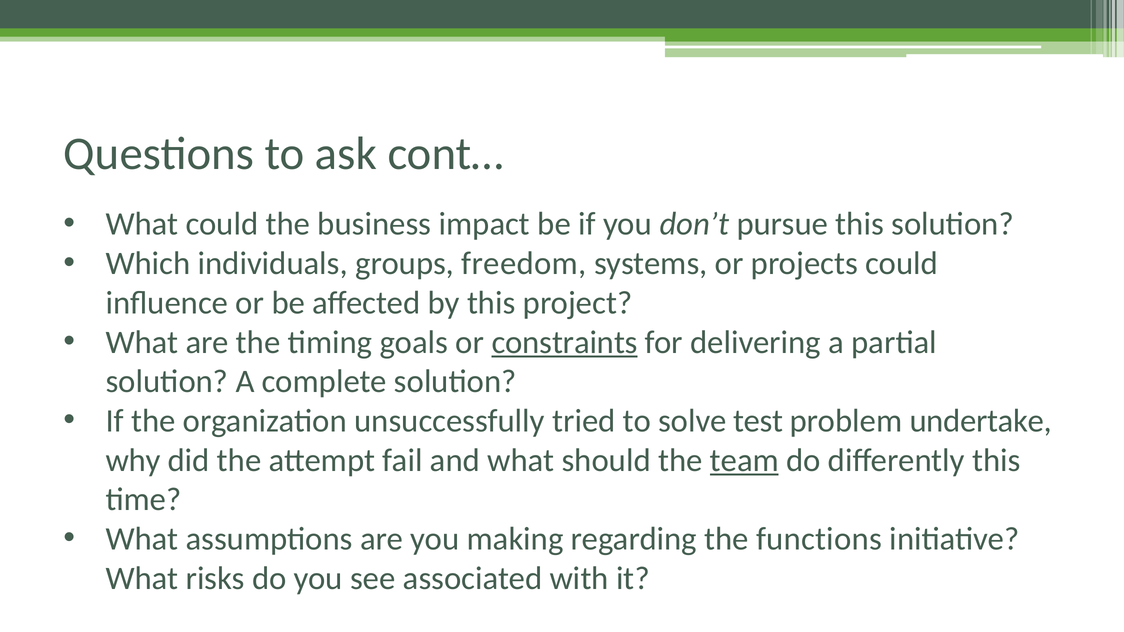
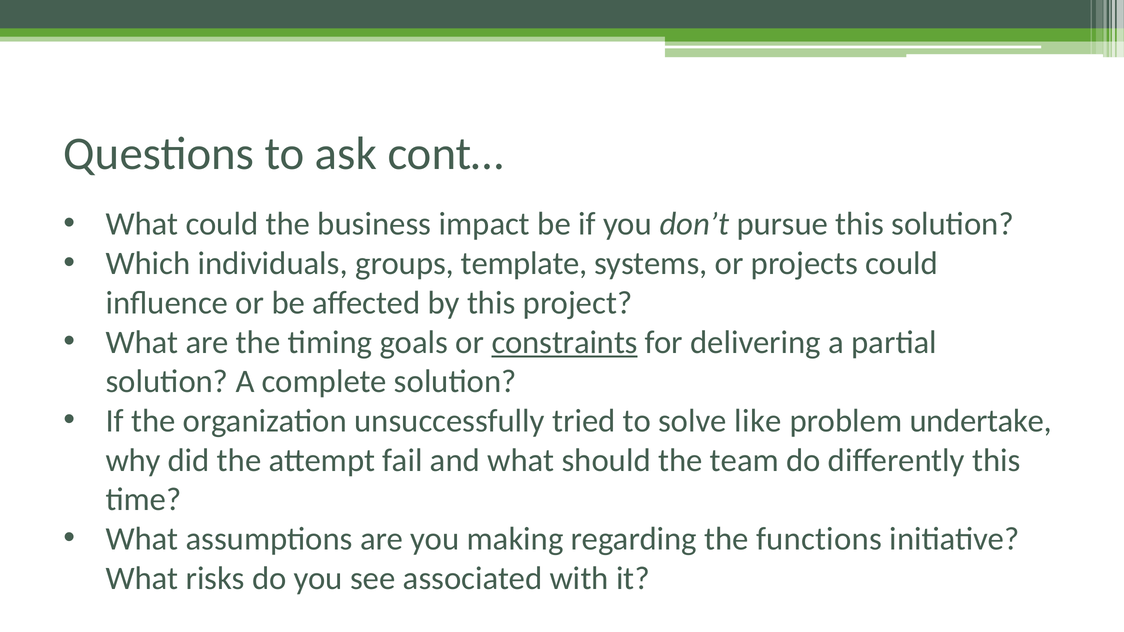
freedom: freedom -> template
test: test -> like
team underline: present -> none
